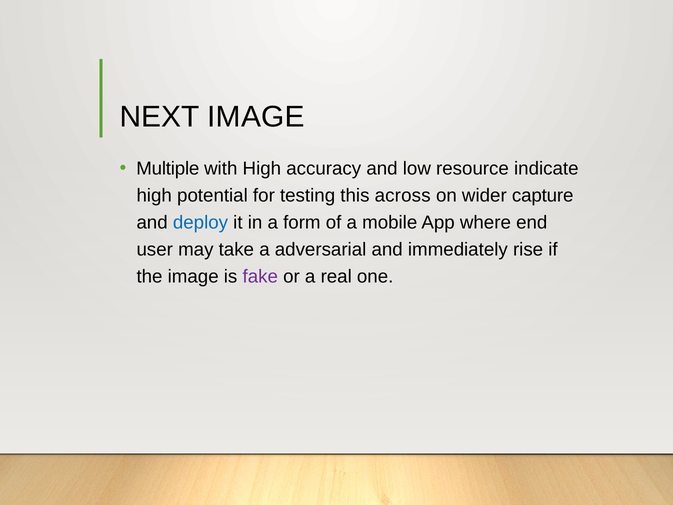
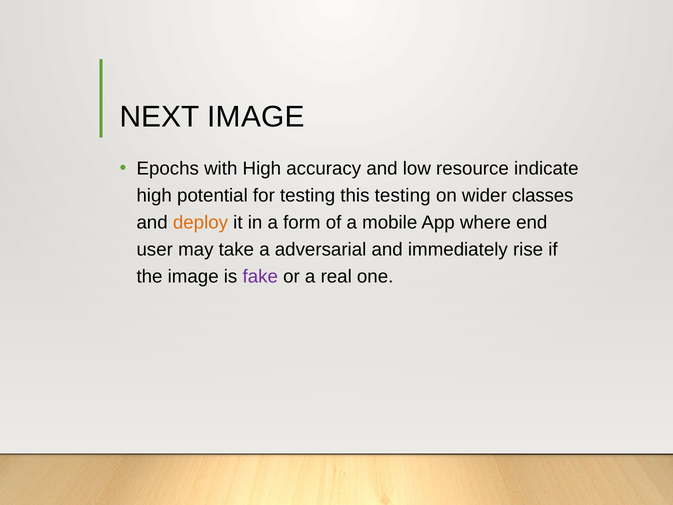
Multiple: Multiple -> Epochs
this across: across -> testing
capture: capture -> classes
deploy colour: blue -> orange
